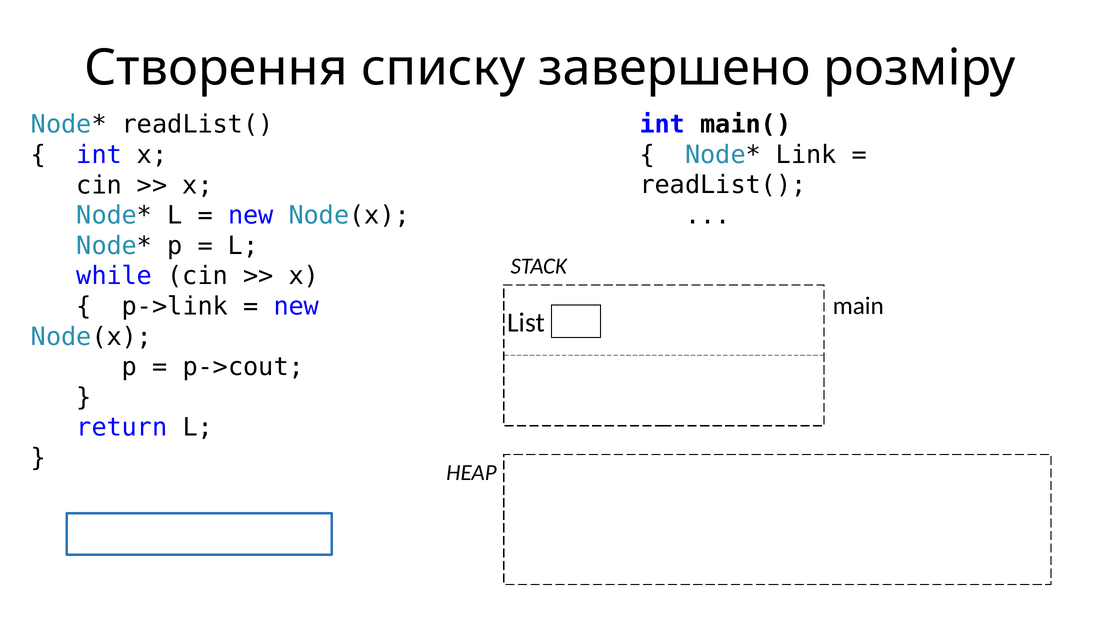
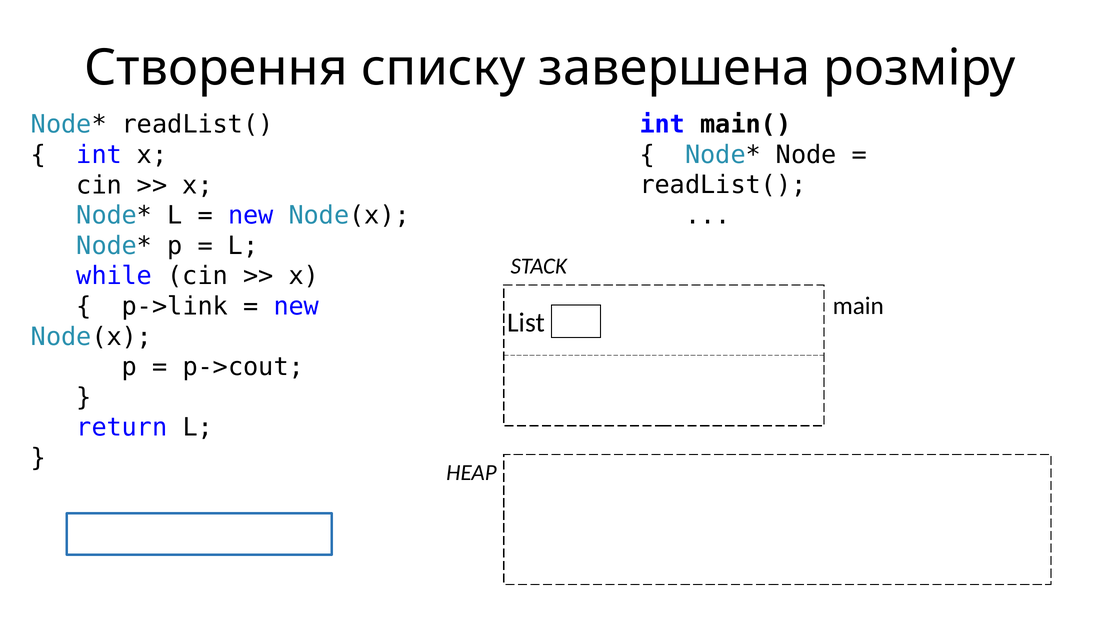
завершено: завершено -> завершена
Link: Link -> Node
